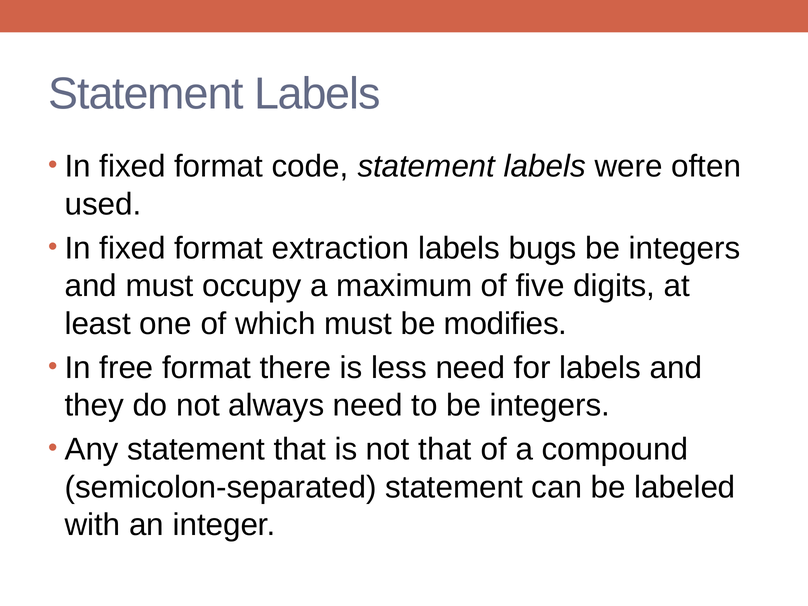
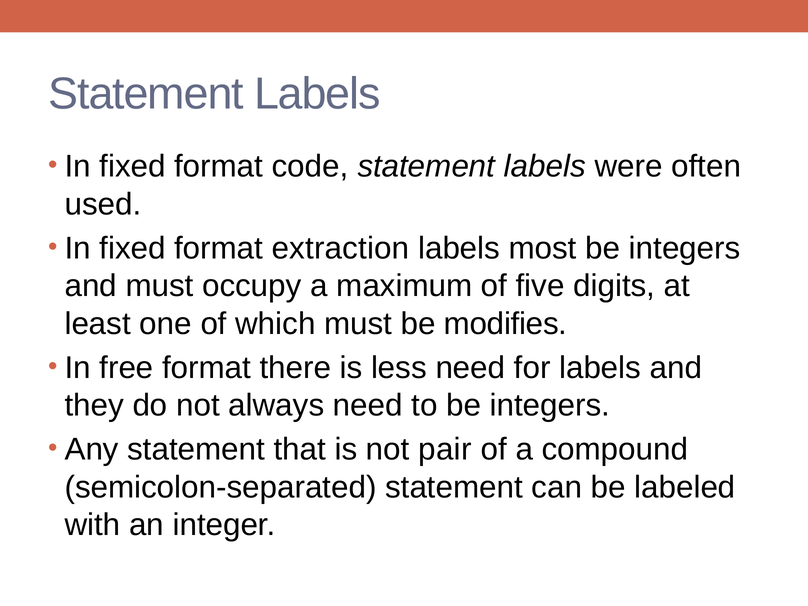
bugs: bugs -> most
not that: that -> pair
